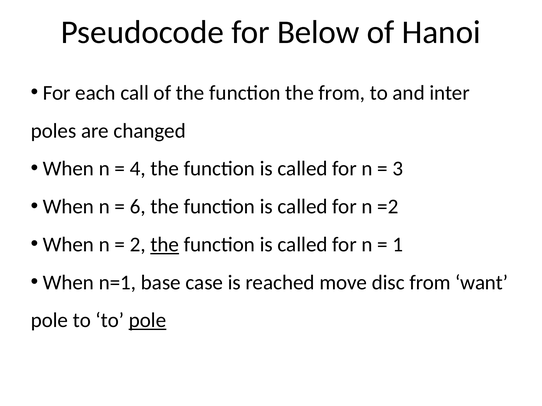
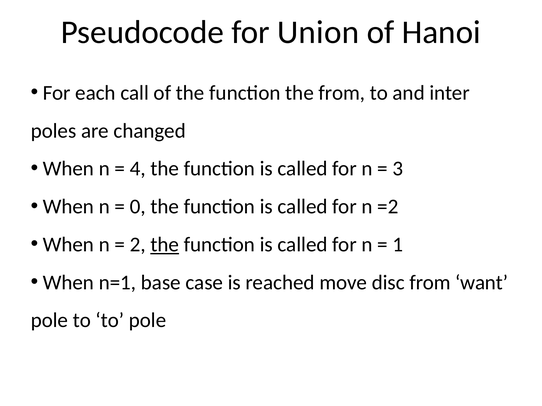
Below: Below -> Union
6: 6 -> 0
pole at (148, 321) underline: present -> none
